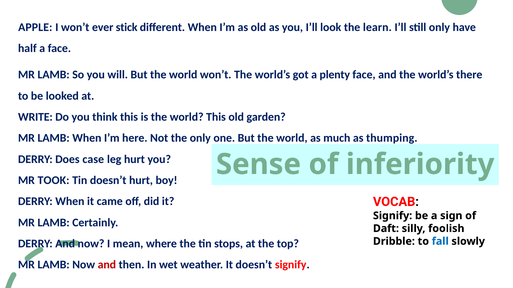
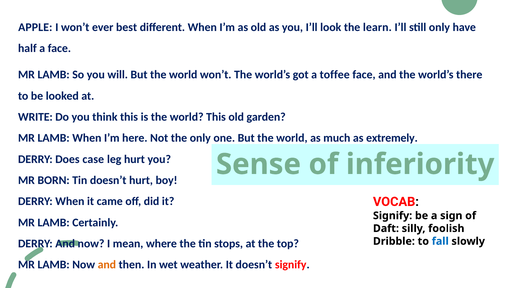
stick: stick -> best
plenty: plenty -> toffee
thumping: thumping -> extremely
TOOK: TOOK -> BORN
and at (107, 265) colour: red -> orange
